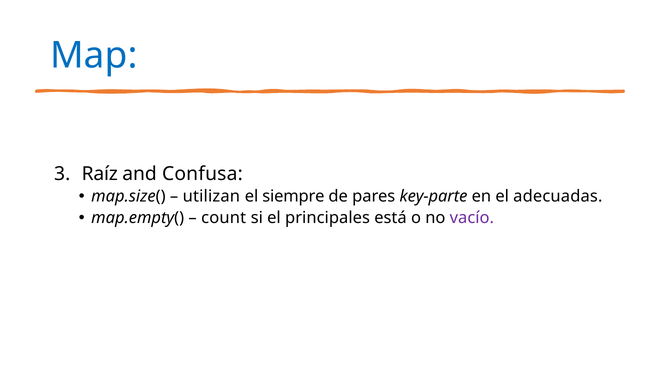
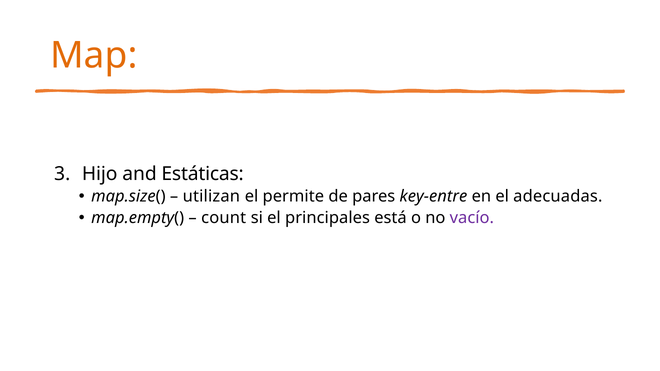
Map colour: blue -> orange
Raíz: Raíz -> Hijo
Confusa: Confusa -> Estáticas
siempre: siempre -> permite
key-parte: key-parte -> key-entre
